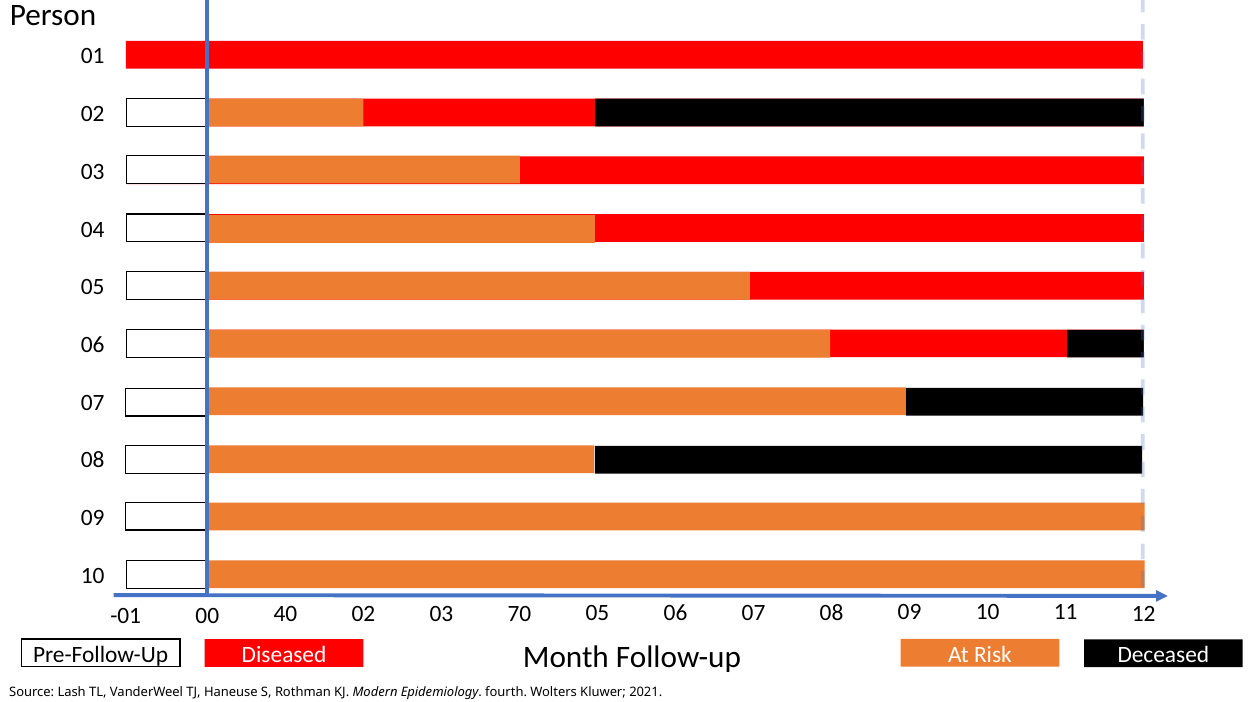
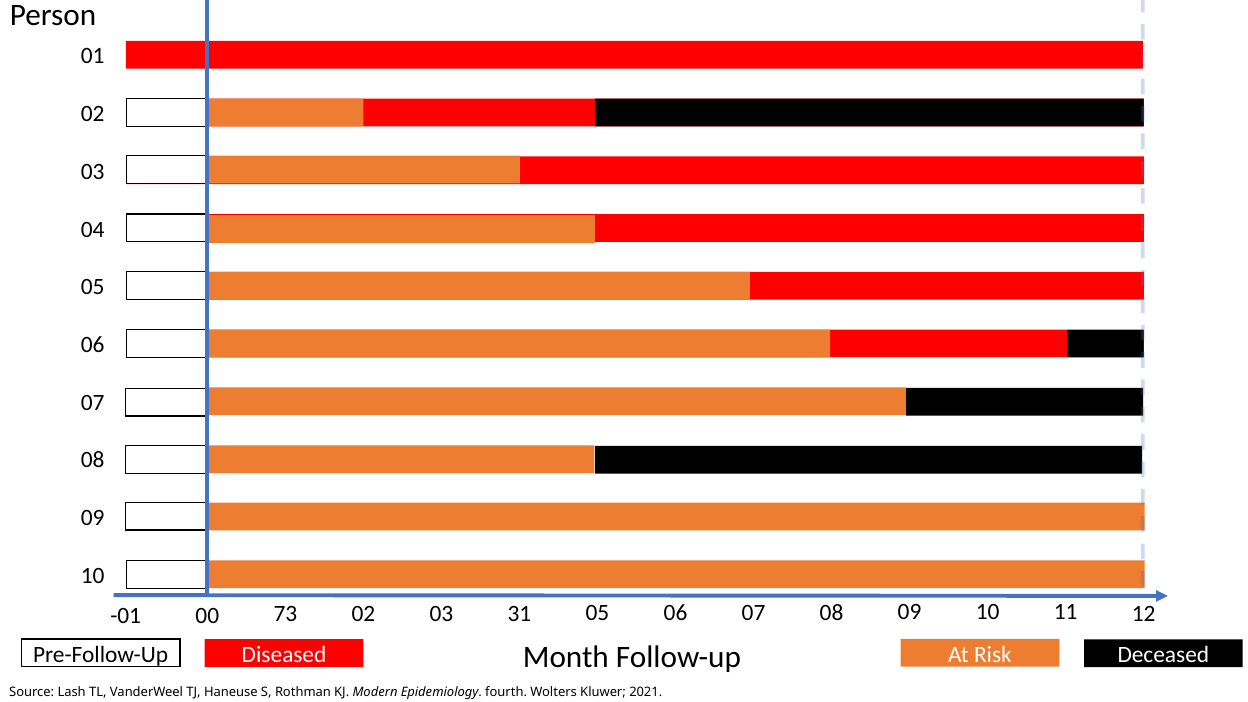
40: 40 -> 73
70: 70 -> 31
